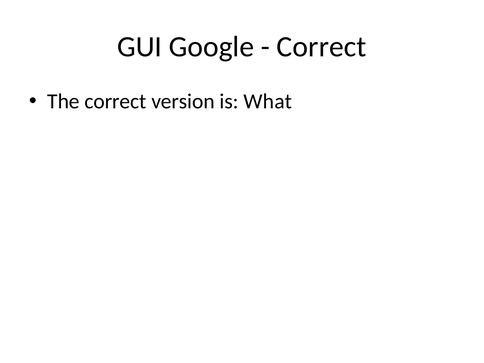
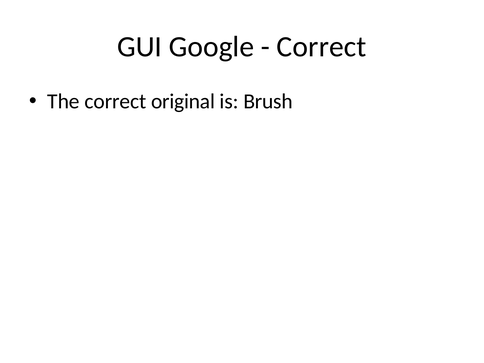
version: version -> original
What: What -> Brush
